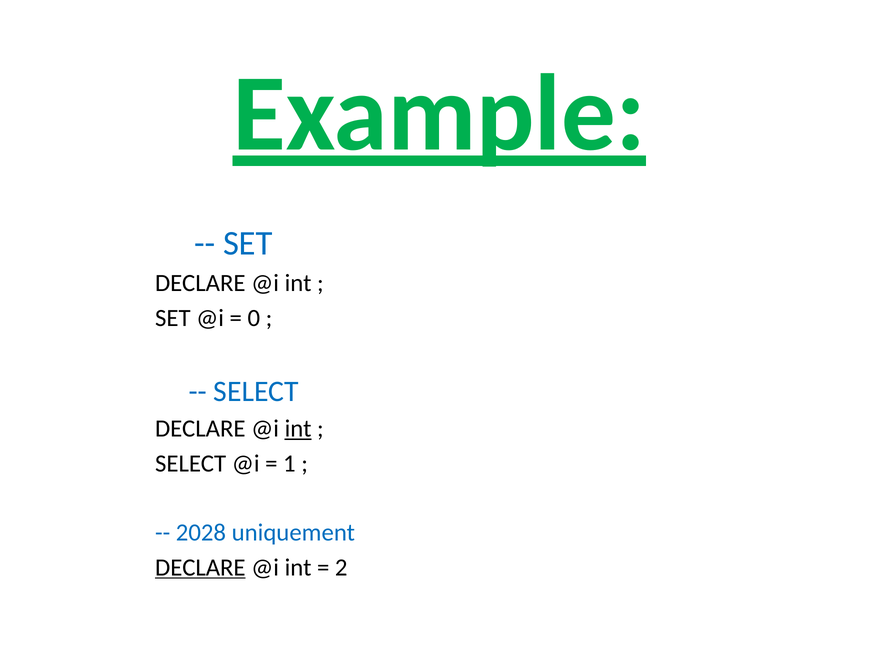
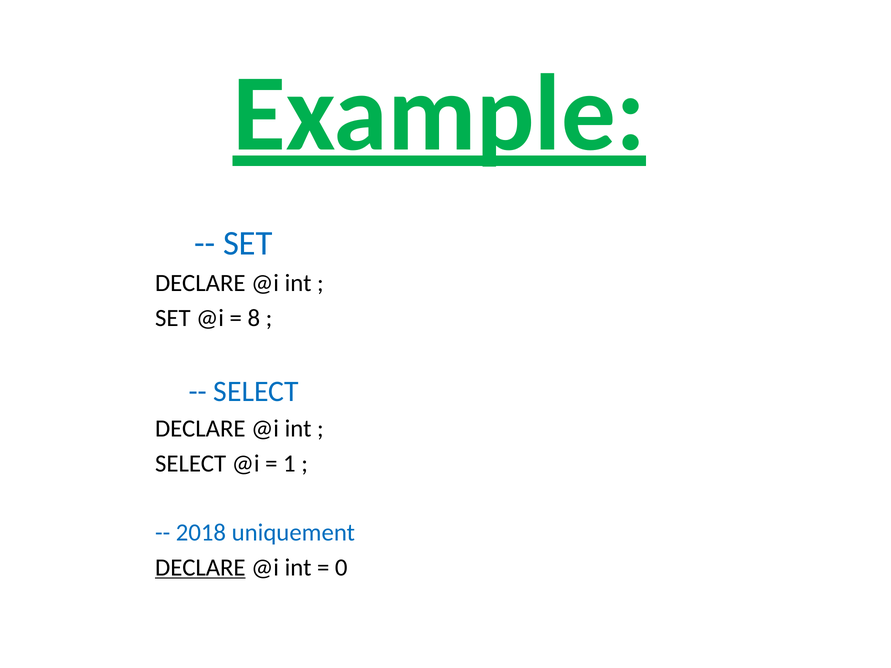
0: 0 -> 8
int at (298, 429) underline: present -> none
2028: 2028 -> 2018
2: 2 -> 0
